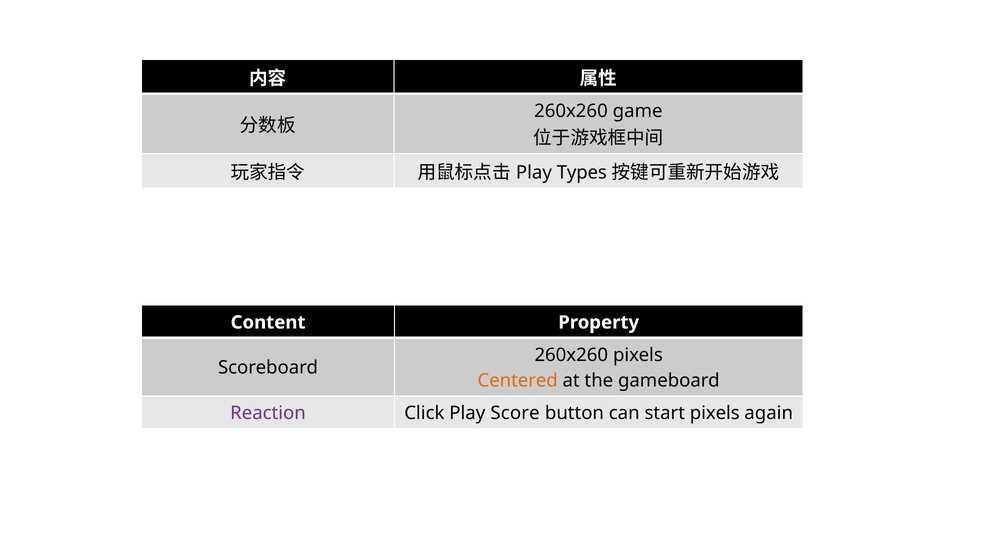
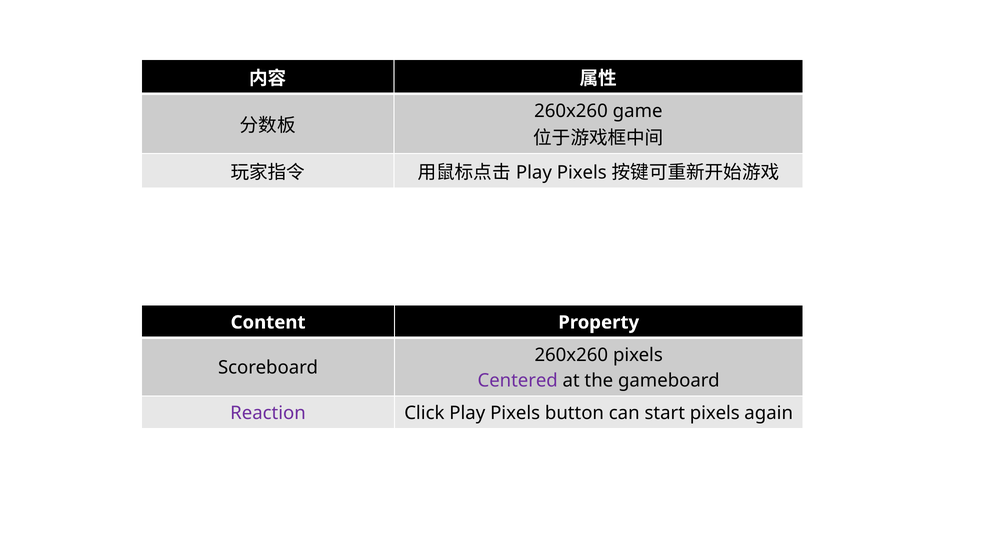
Types at (582, 173): Types -> Pixels
Centered colour: orange -> purple
Click Play Score: Score -> Pixels
